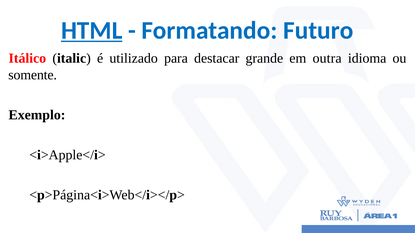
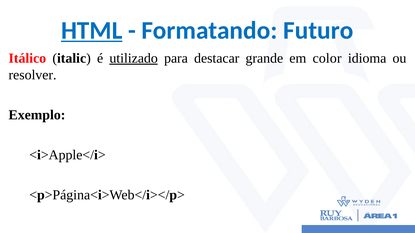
utilizado underline: none -> present
outra: outra -> color
somente: somente -> resolver
